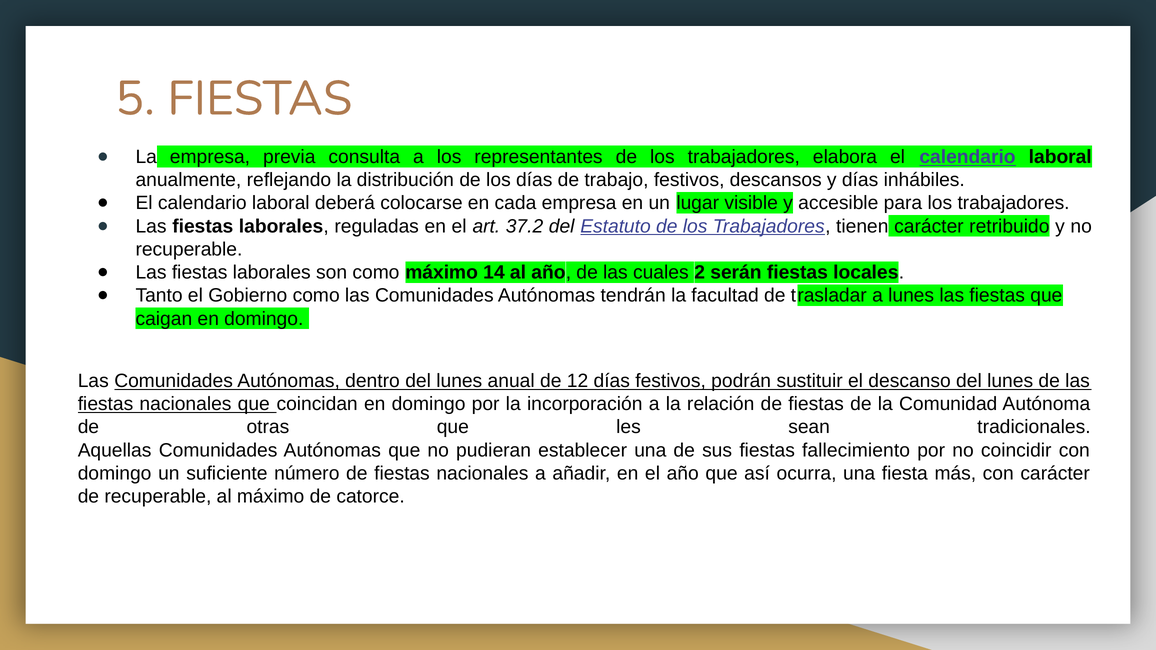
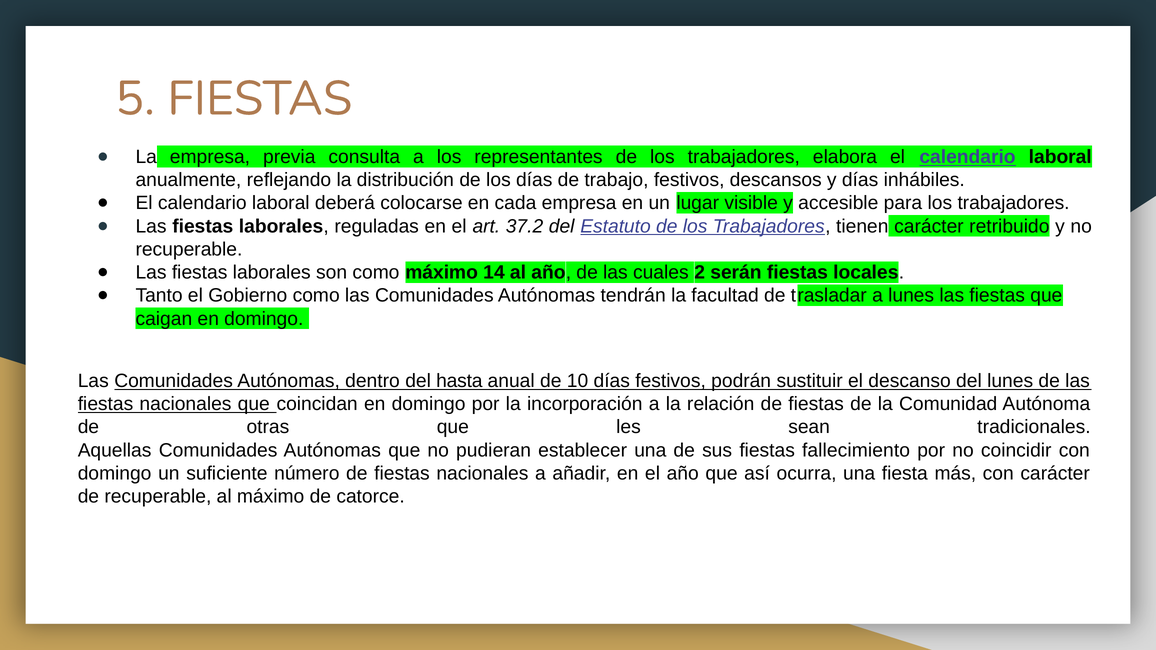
dentro del lunes: lunes -> hasta
12: 12 -> 10
